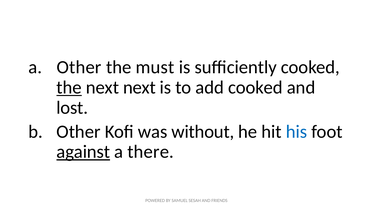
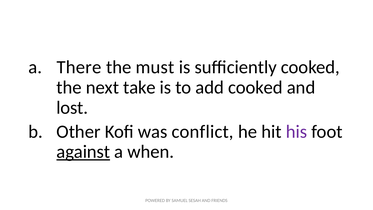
a Other: Other -> There
the at (69, 87) underline: present -> none
next next: next -> take
without: without -> conflict
his colour: blue -> purple
there: there -> when
